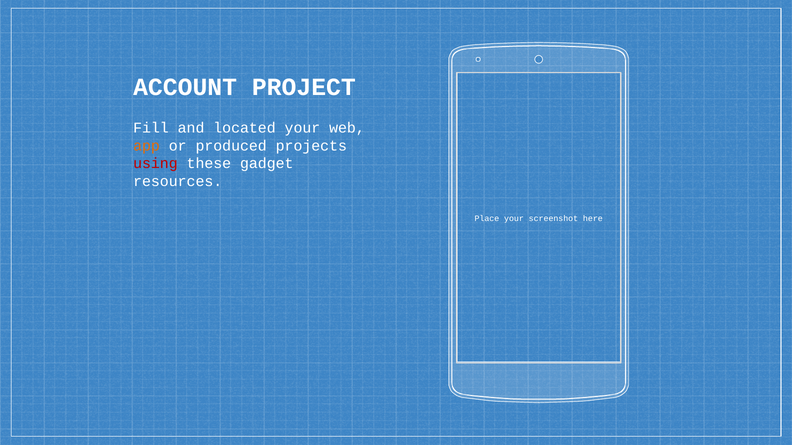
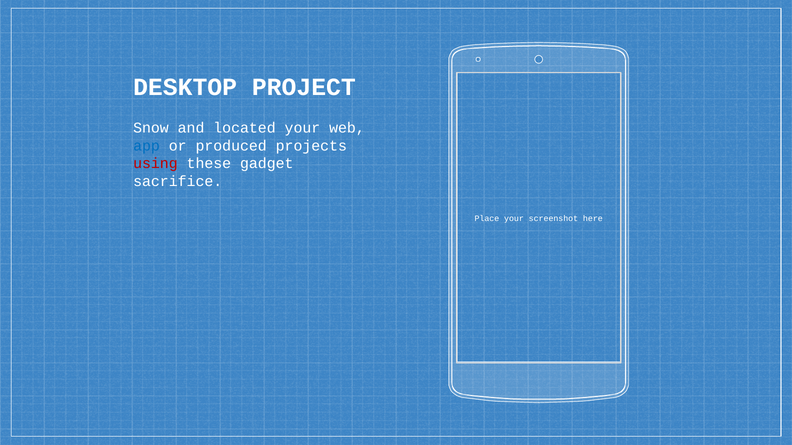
ACCOUNT: ACCOUNT -> DESKTOP
Fill: Fill -> Snow
app colour: orange -> blue
resources: resources -> sacrifice
